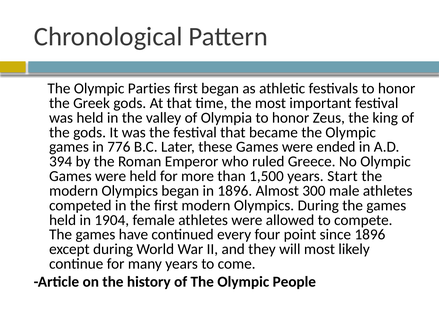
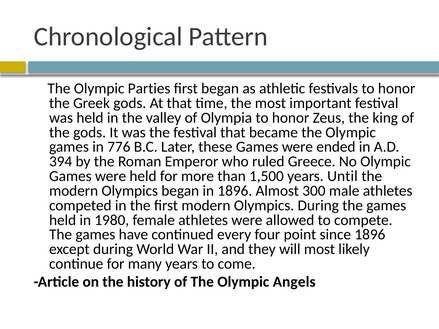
Start: Start -> Until
1904: 1904 -> 1980
People: People -> Angels
